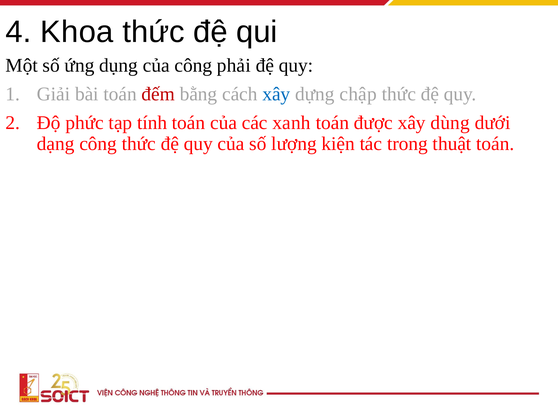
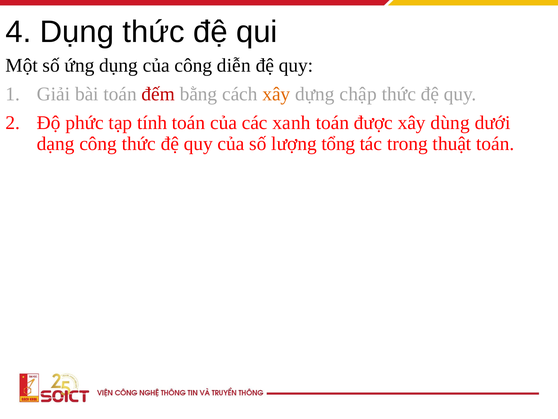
4 Khoa: Khoa -> Dụng
phải: phải -> diễn
xây at (276, 94) colour: blue -> orange
kiện: kiện -> tổng
